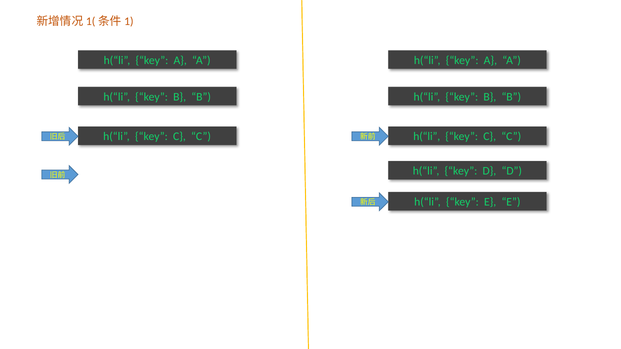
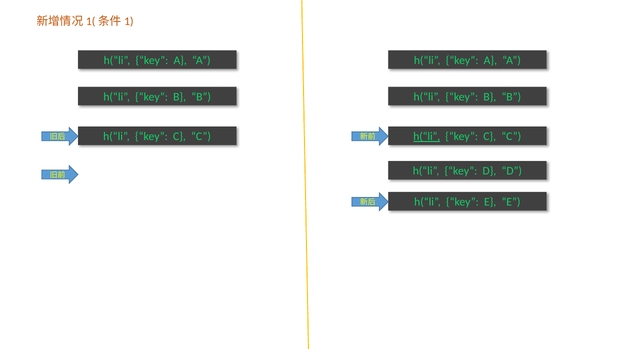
h(“li at (427, 137) underline: none -> present
